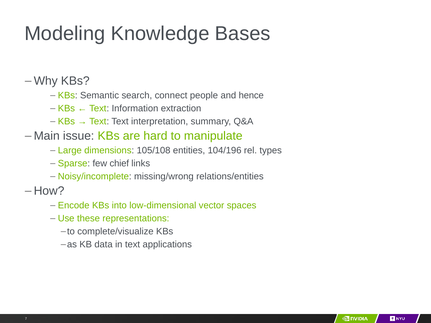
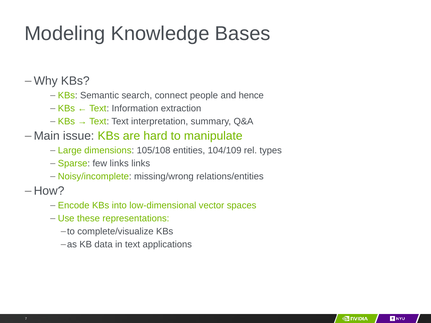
104/196: 104/196 -> 104/109
few chief: chief -> links
